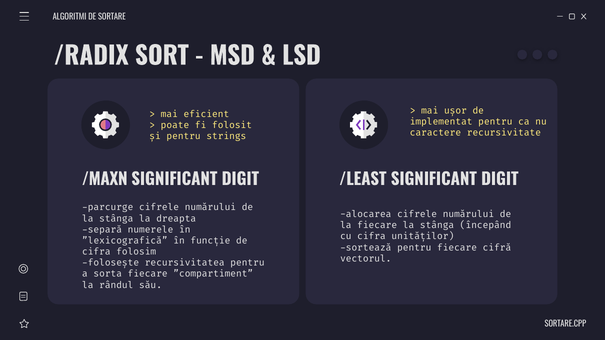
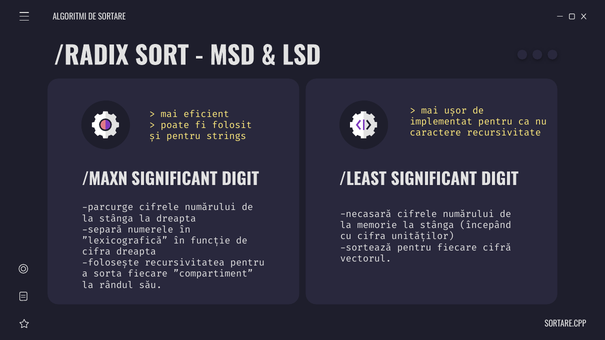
alocarea: alocarea -> necasară
la fiecare: fiecare -> memorie
cifra folosim: folosim -> dreapta
